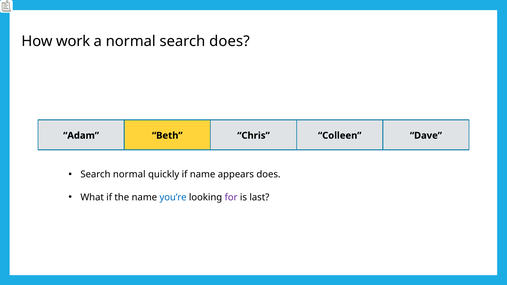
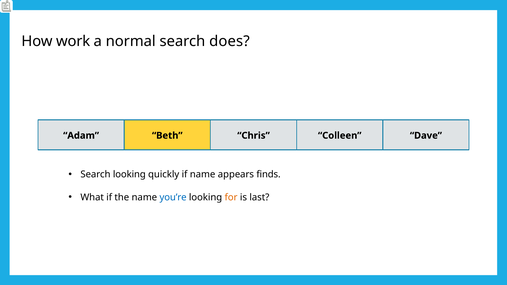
Search normal: normal -> looking
appears does: does -> finds
for colour: purple -> orange
